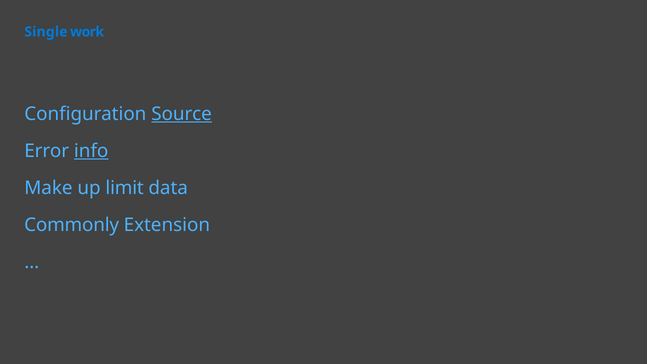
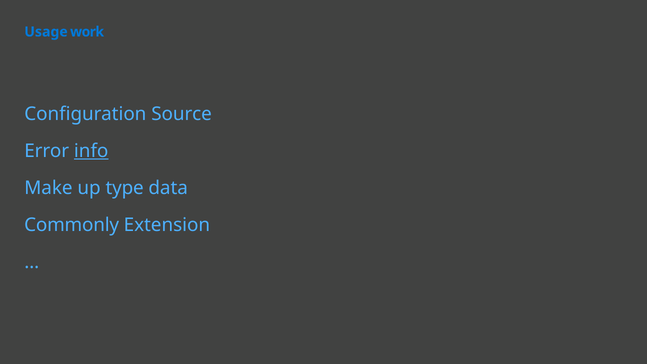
Single: Single -> Usage
Source underline: present -> none
limit: limit -> type
